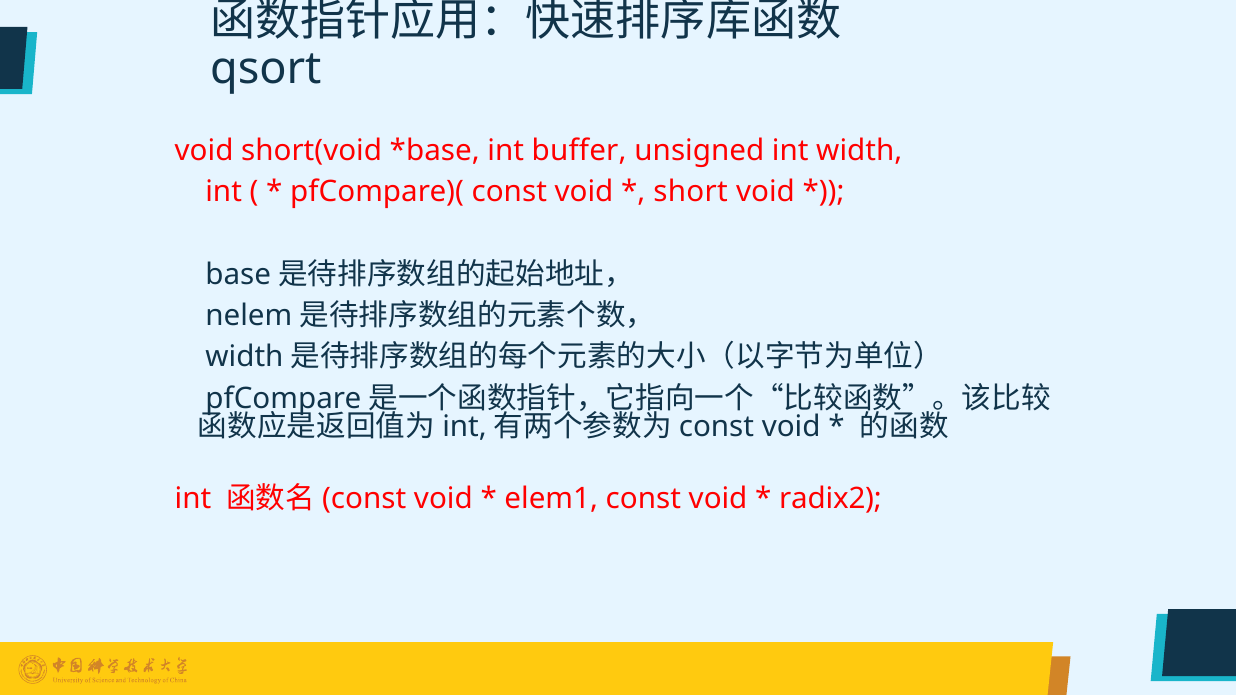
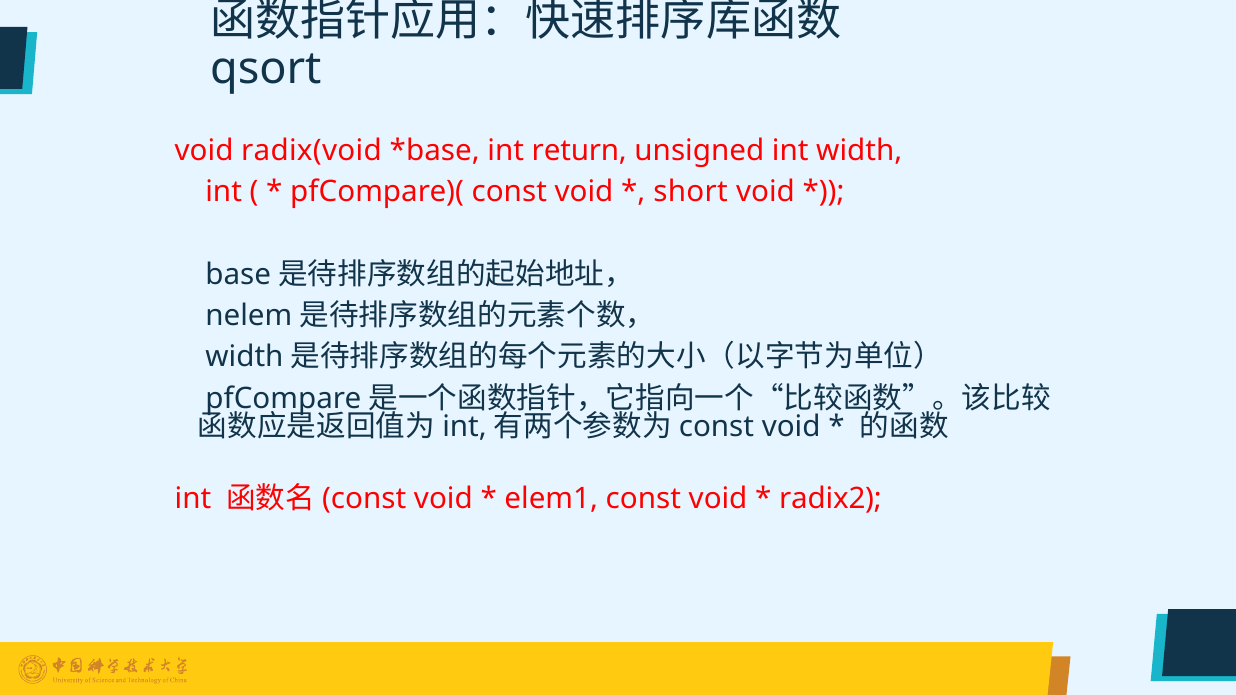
short(void: short(void -> radix(void
buffer: buffer -> return
